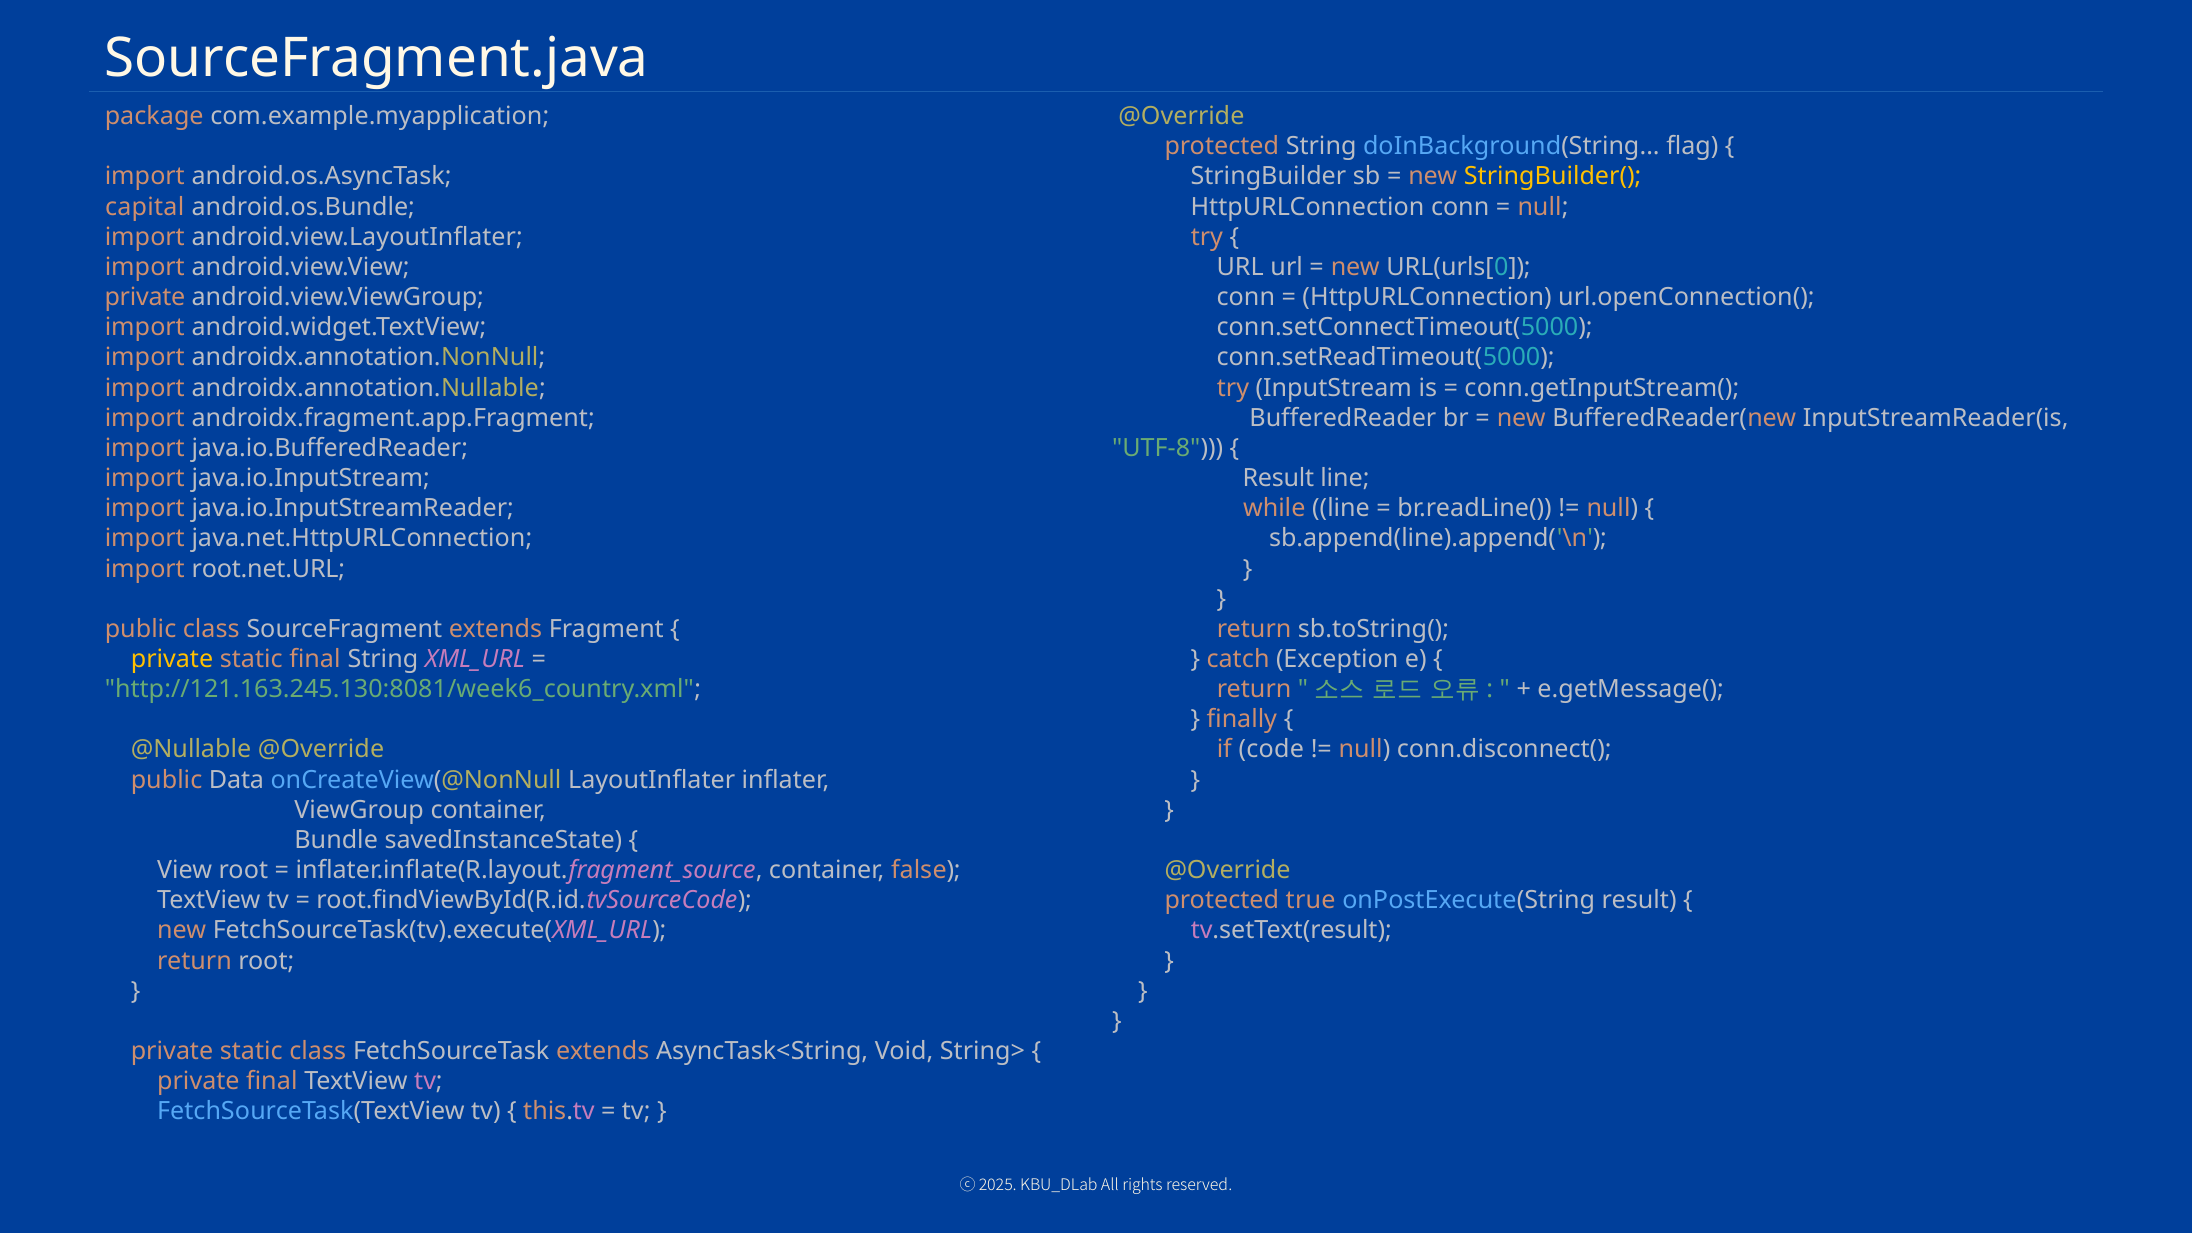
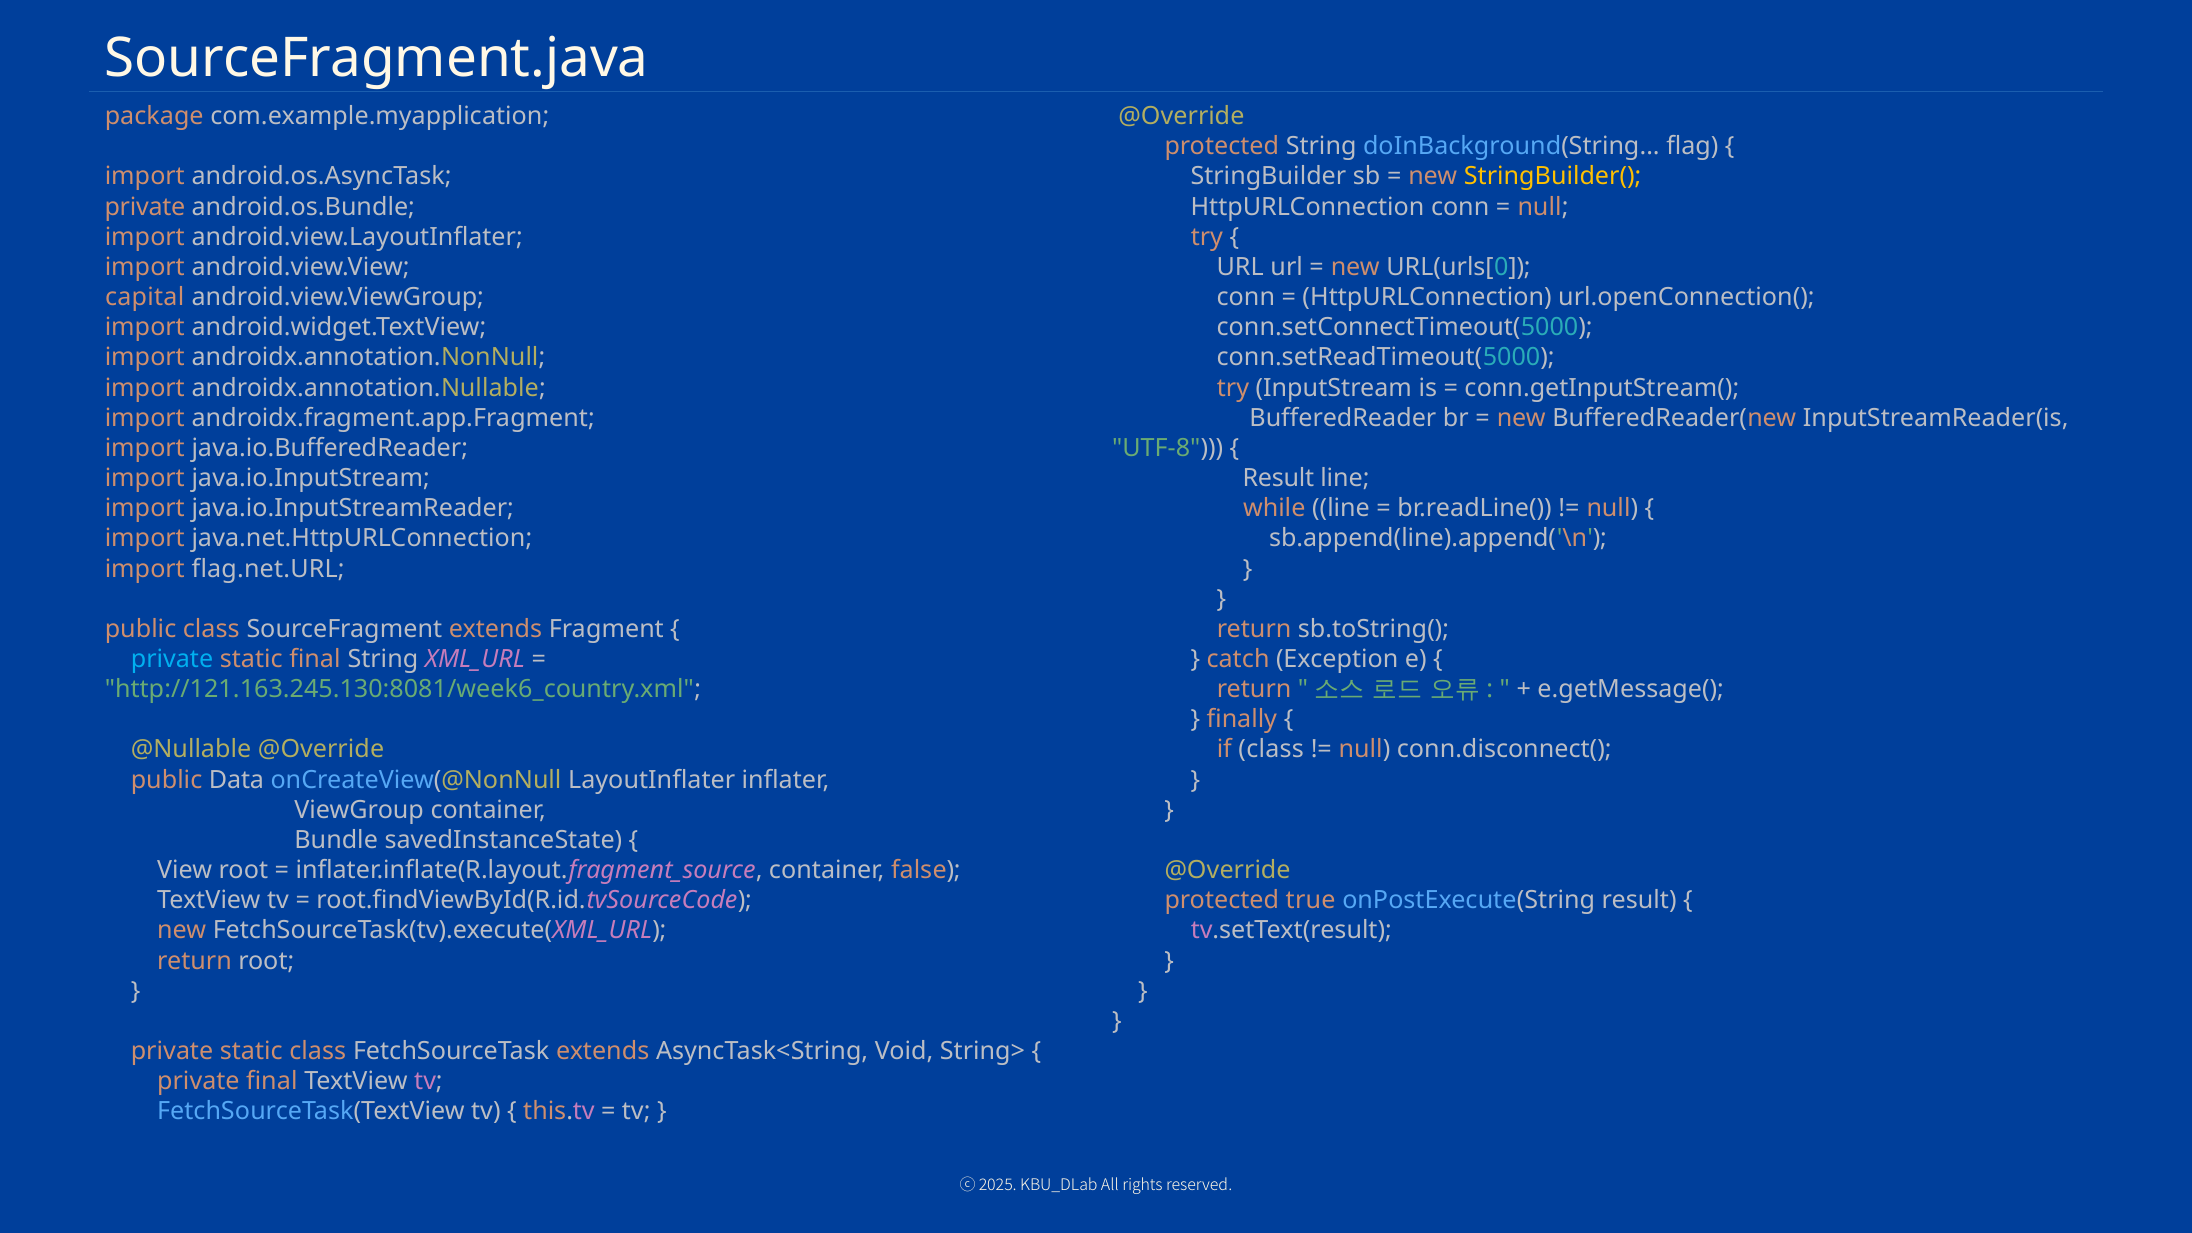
capital at (145, 207): capital -> private
private at (145, 297): private -> capital
root.net.URL: root.net.URL -> flag.net.URL
private at (172, 659) colour: yellow -> light blue
if code: code -> class
